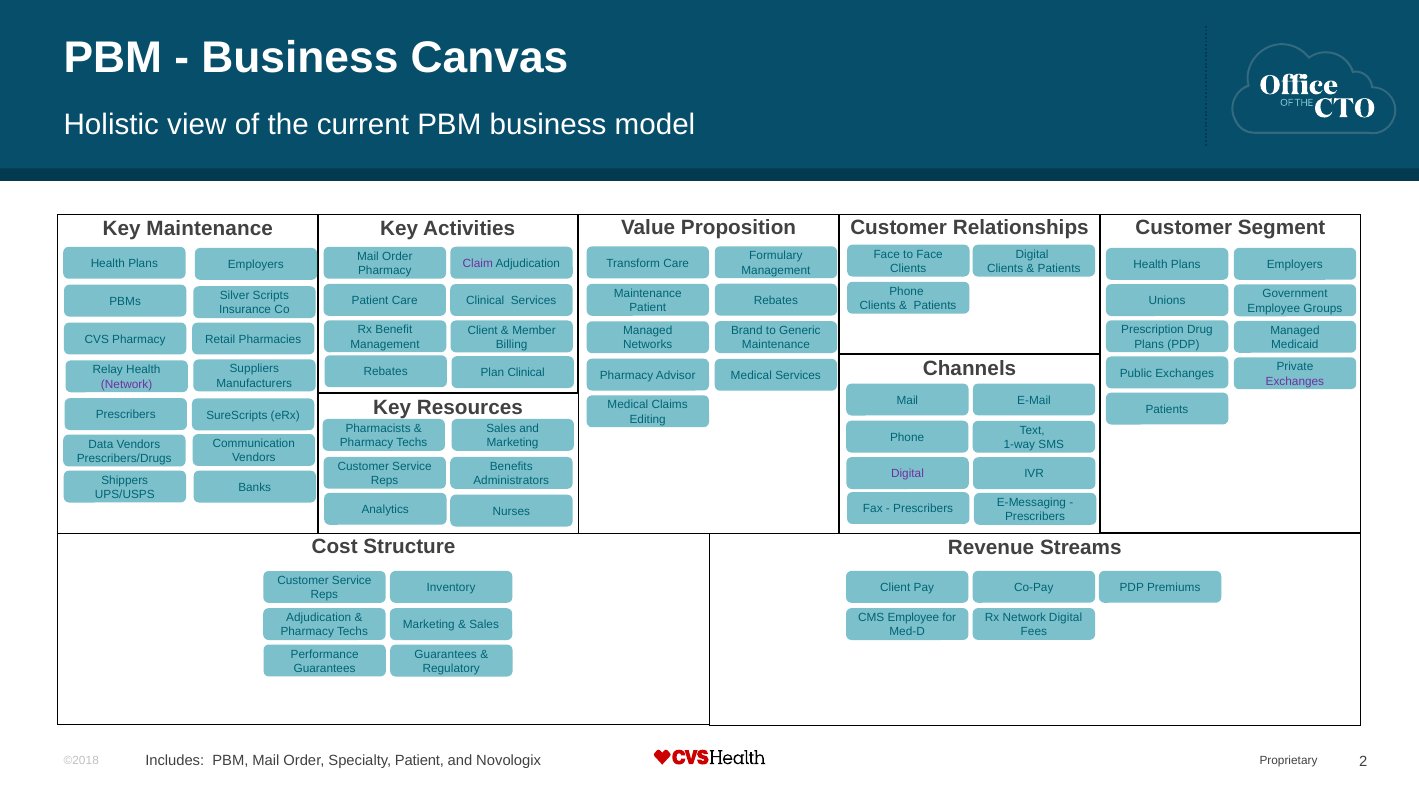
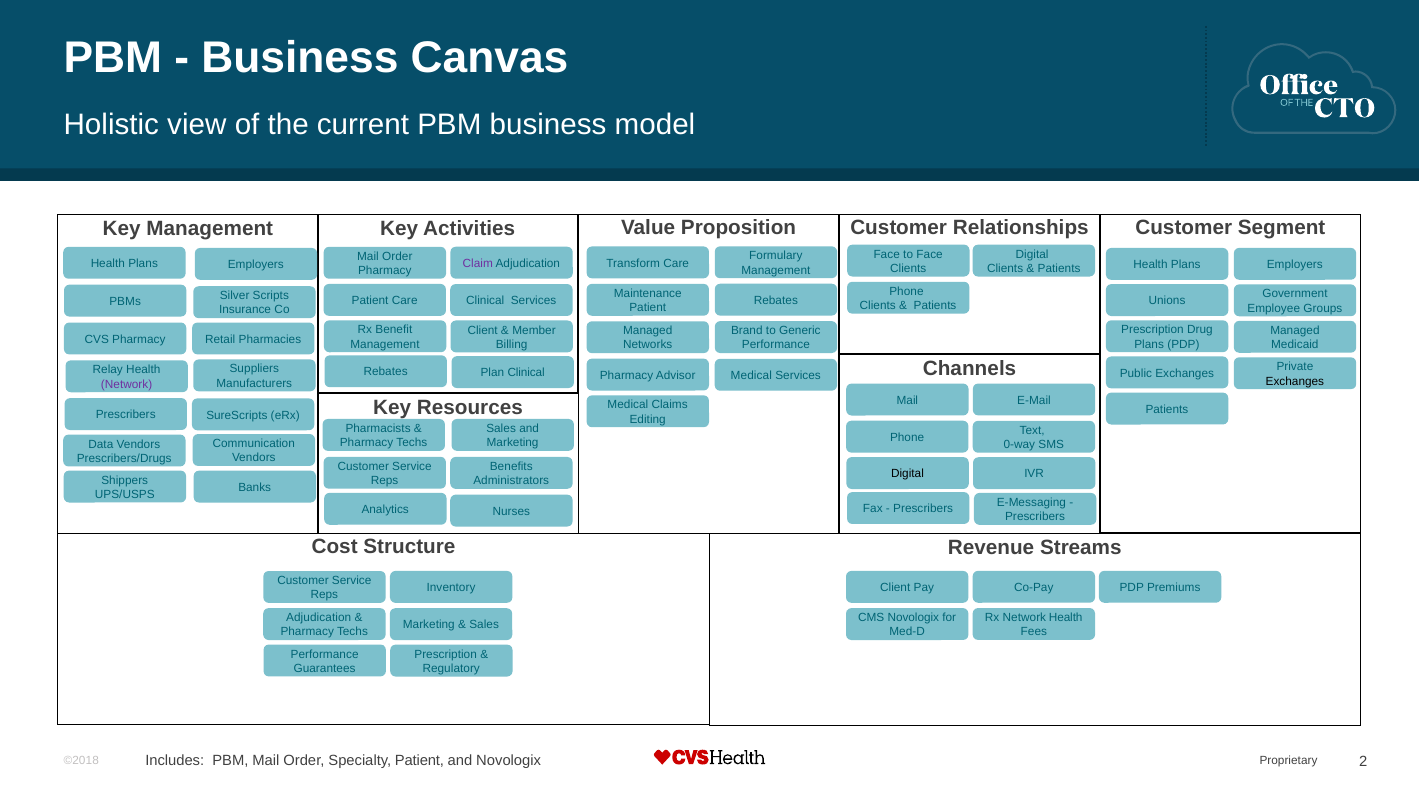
Key Maintenance: Maintenance -> Management
Maintenance at (776, 345): Maintenance -> Performance
Exchanges at (1295, 381) colour: purple -> black
1-way: 1-way -> 0-way
Digital at (908, 474) colour: purple -> black
Network Digital: Digital -> Health
CMS Employee: Employee -> Novologix
Guarantees at (446, 654): Guarantees -> Prescription
